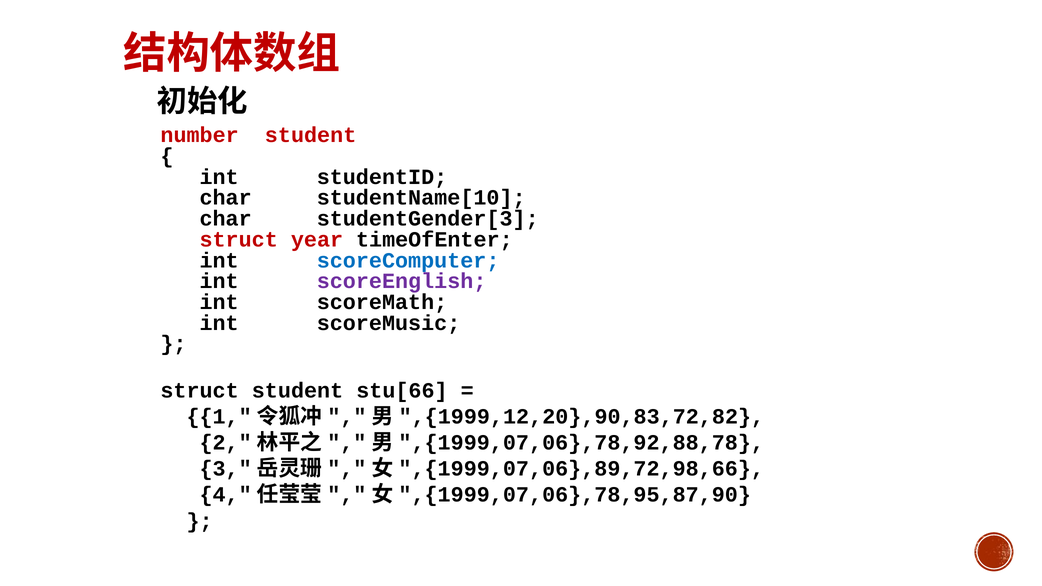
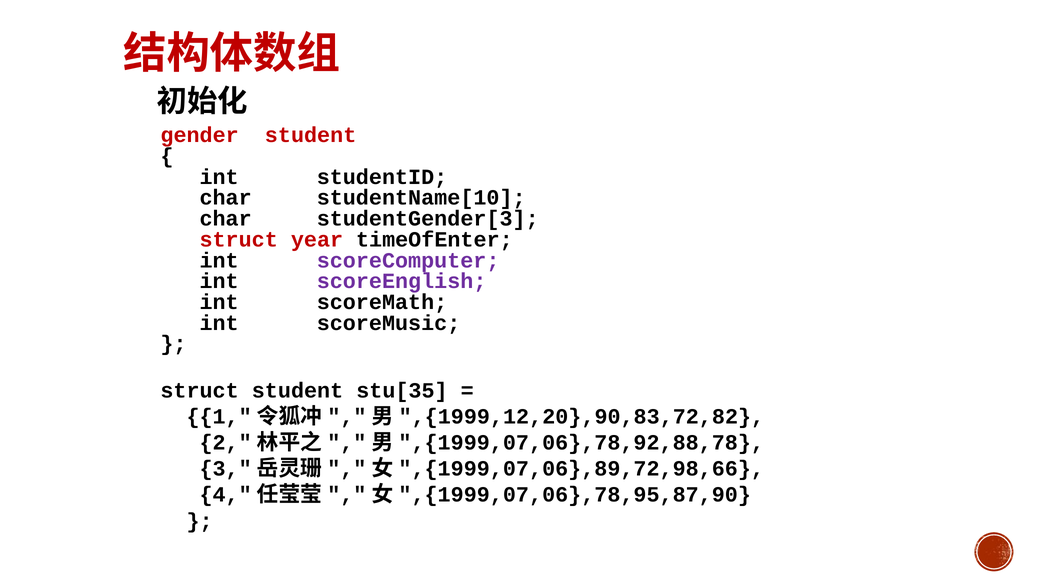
number: number -> gender
scoreComputer colour: blue -> purple
stu[66: stu[66 -> stu[35
